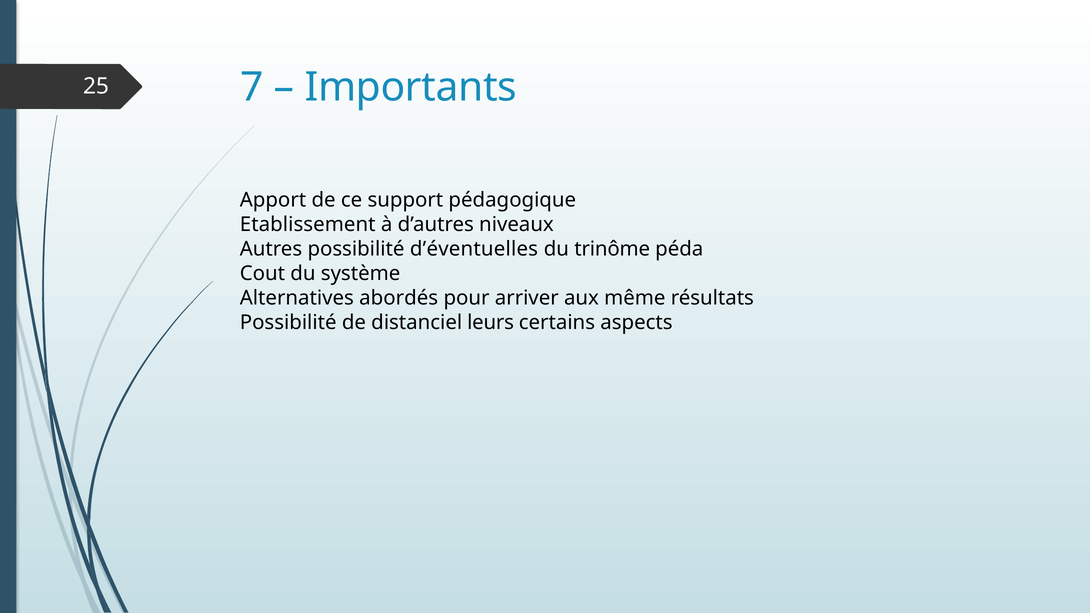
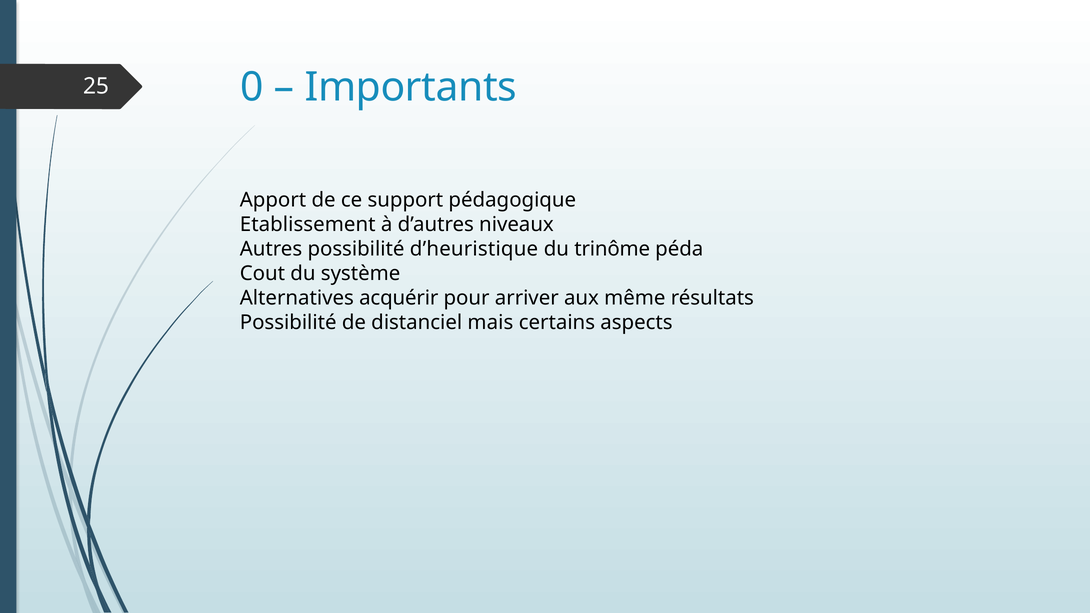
7: 7 -> 0
d’éventuelles: d’éventuelles -> d’heuristique
abordés: abordés -> acquérir
leurs: leurs -> mais
